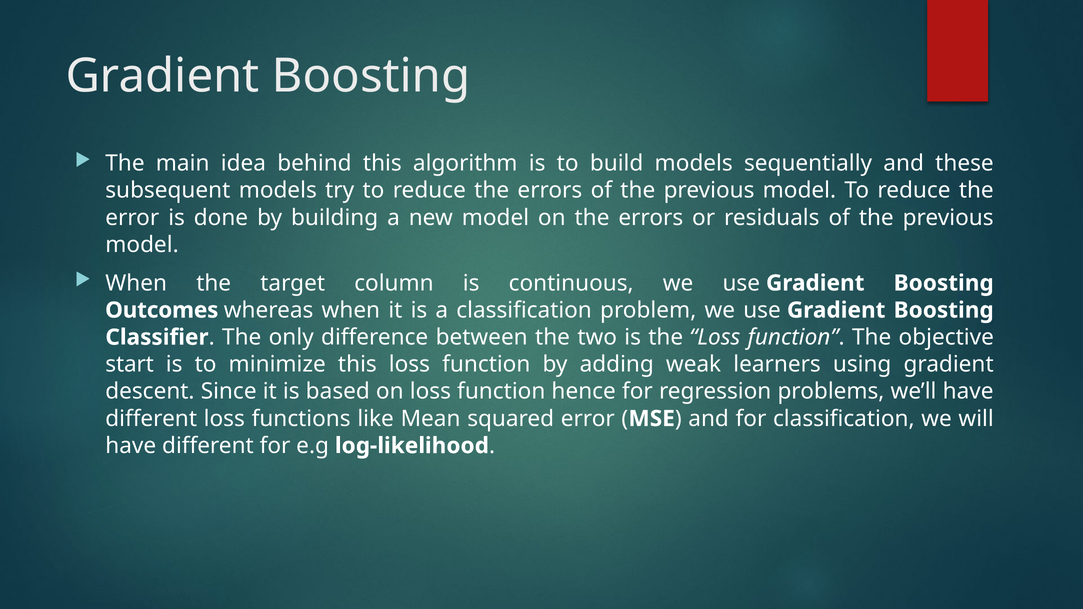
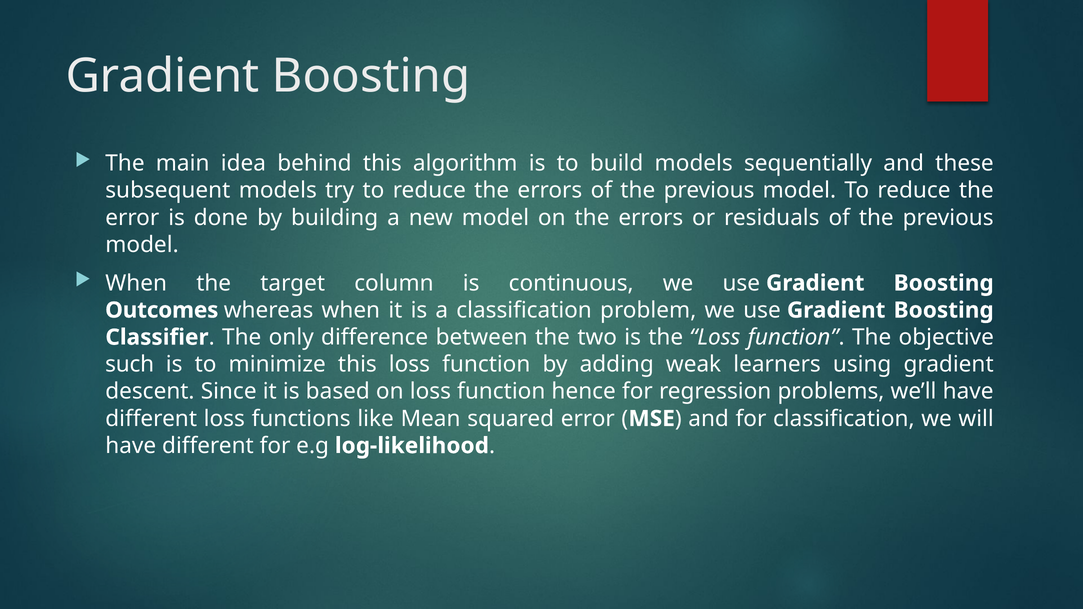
start: start -> such
